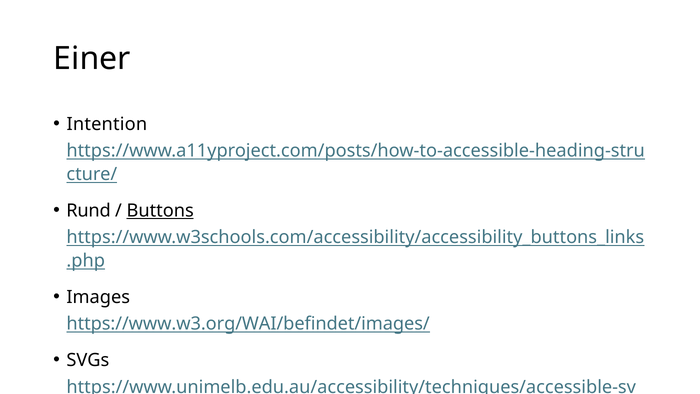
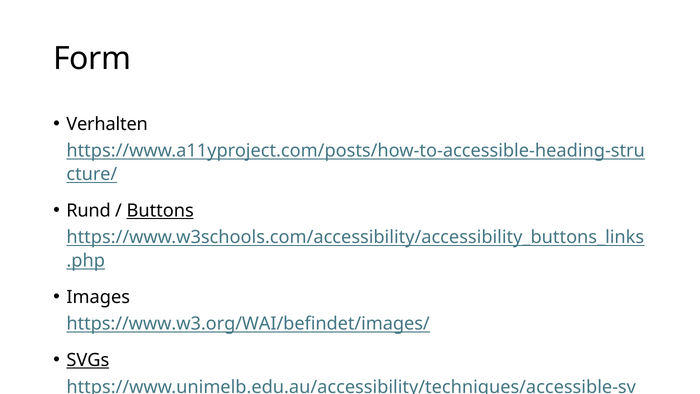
Einer: Einer -> Form
Intention: Intention -> Verhalten
SVGs underline: none -> present
